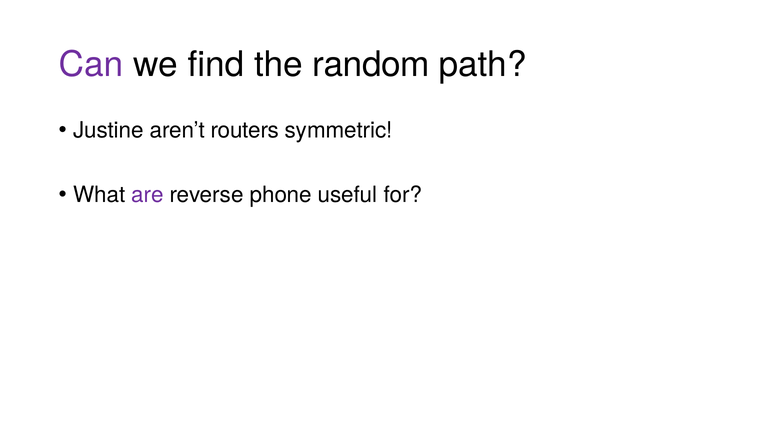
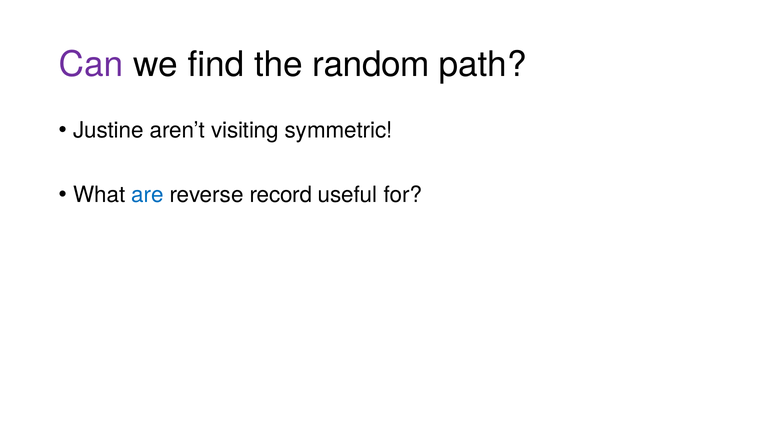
routers: routers -> visiting
are colour: purple -> blue
phone: phone -> record
